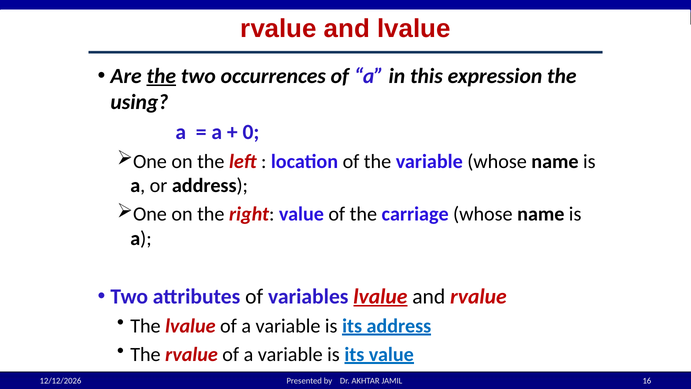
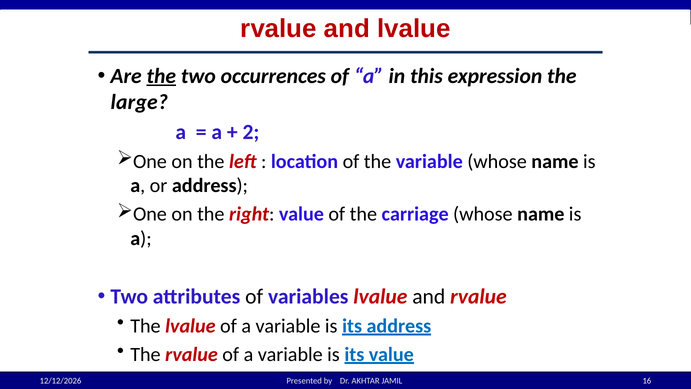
using: using -> large
0: 0 -> 2
lvalue at (380, 296) underline: present -> none
